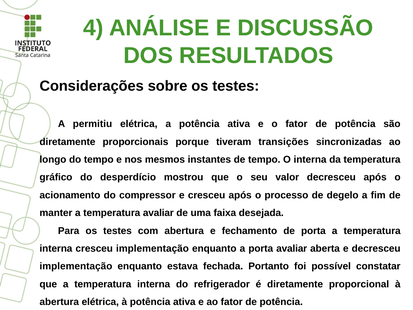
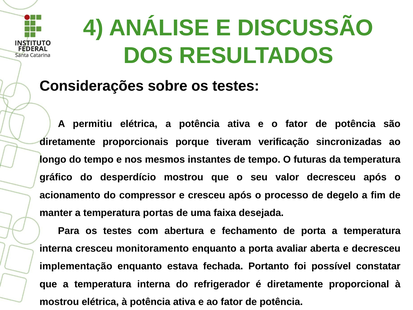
transições: transições -> verificação
O interna: interna -> futuras
temperatura avaliar: avaliar -> portas
cresceu implementação: implementação -> monitoramento
abertura at (59, 302): abertura -> mostrou
